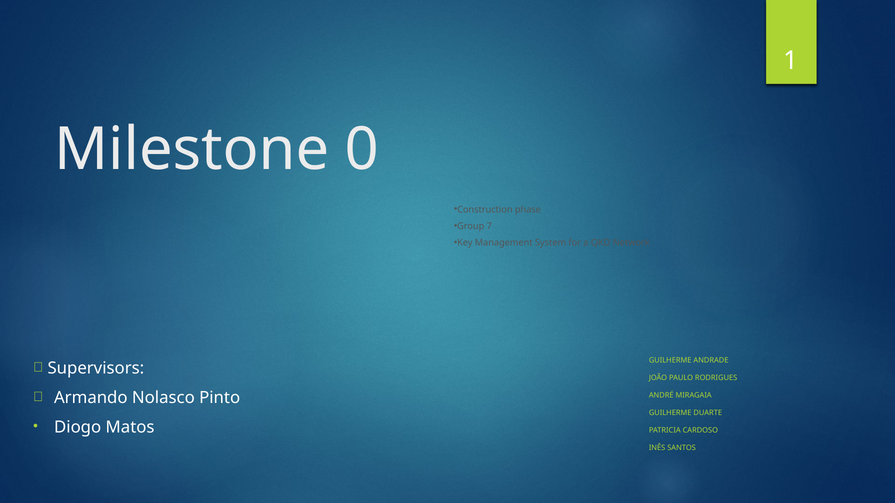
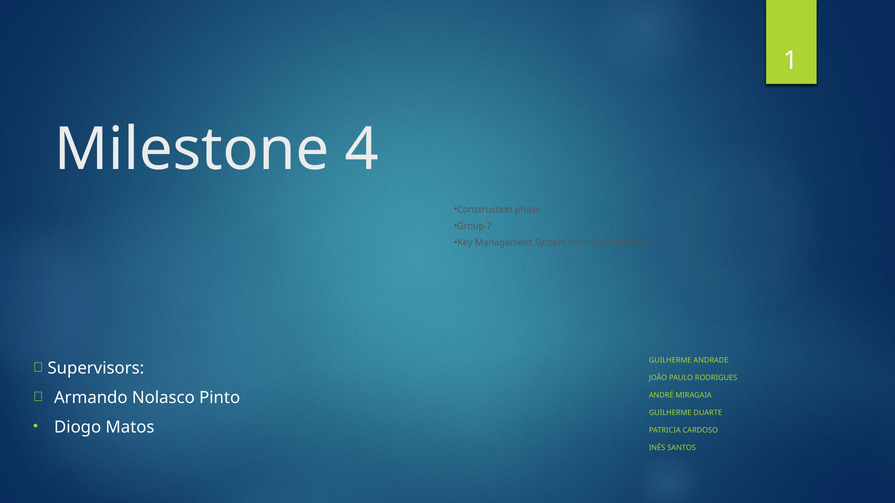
0: 0 -> 4
